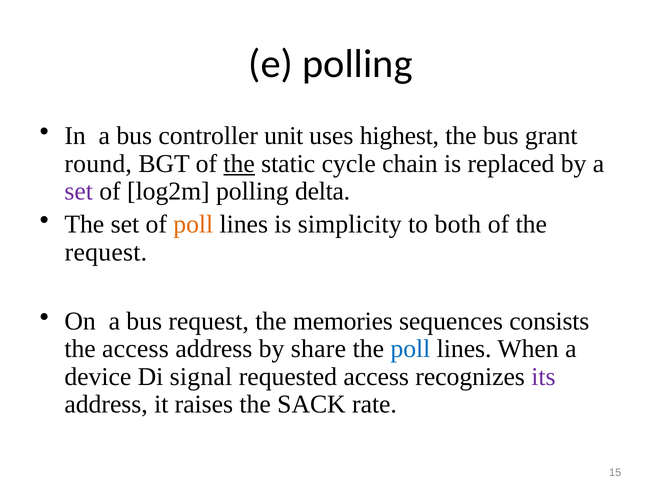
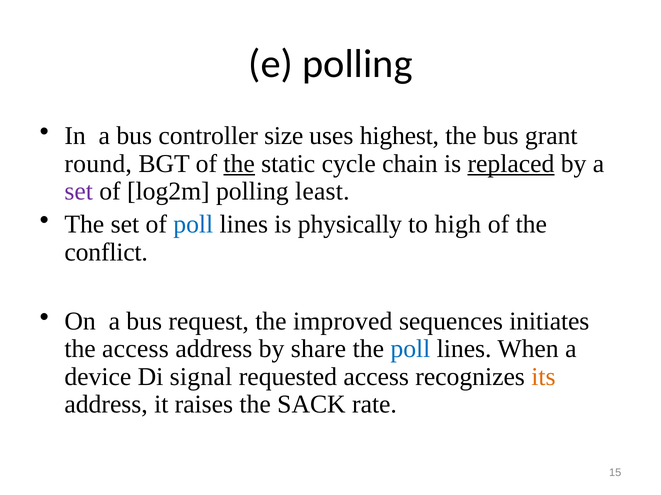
unit: unit -> size
replaced underline: none -> present
delta: delta -> least
poll at (193, 225) colour: orange -> blue
simplicity: simplicity -> physically
both: both -> high
request at (106, 253): request -> conflict
memories: memories -> improved
consists: consists -> initiates
its colour: purple -> orange
